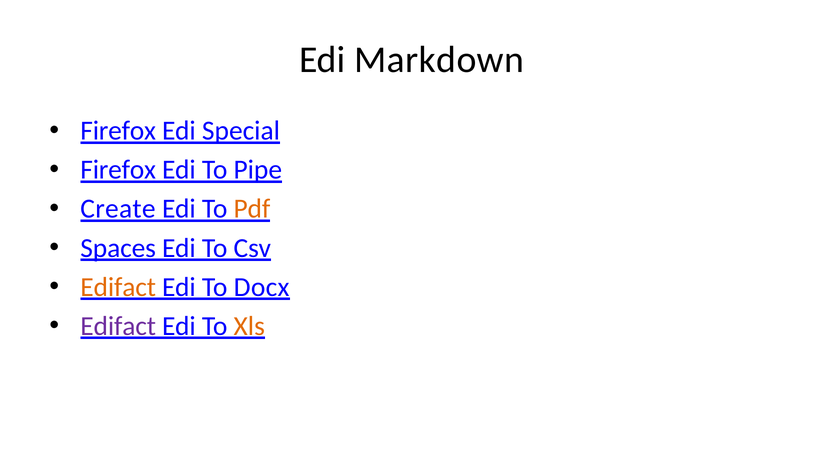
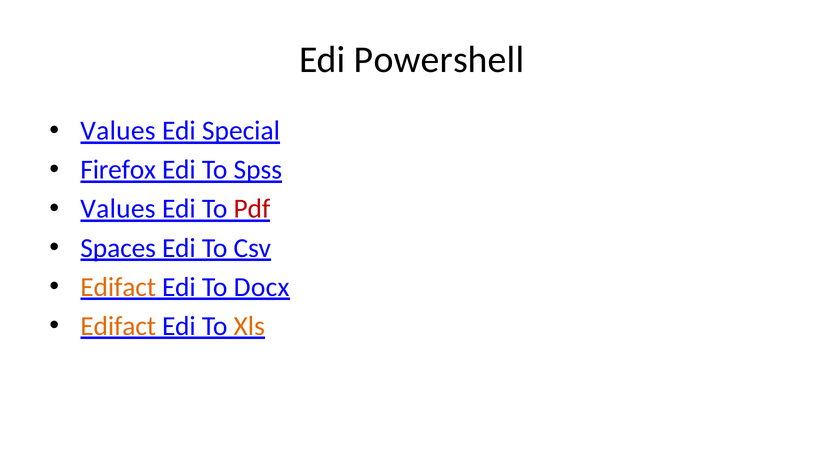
Markdown: Markdown -> Powershell
Firefox at (118, 131): Firefox -> Values
Pipe: Pipe -> Spss
Create at (118, 209): Create -> Values
Pdf colour: orange -> red
Edifact at (118, 326) colour: purple -> orange
